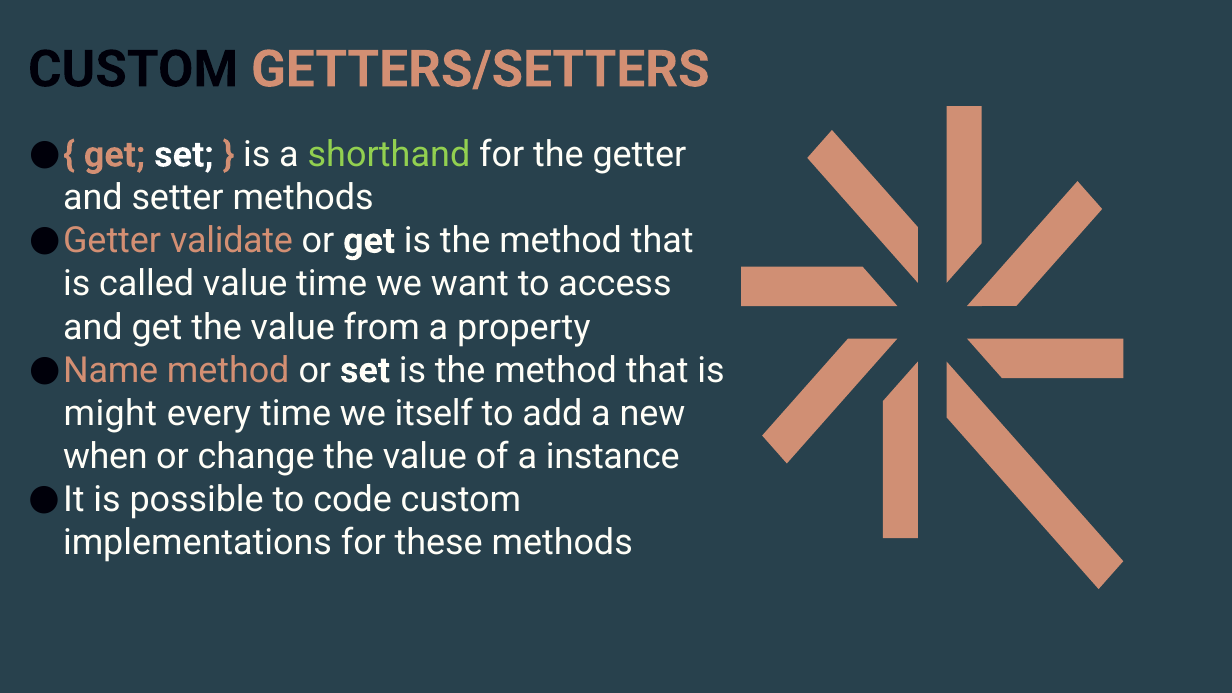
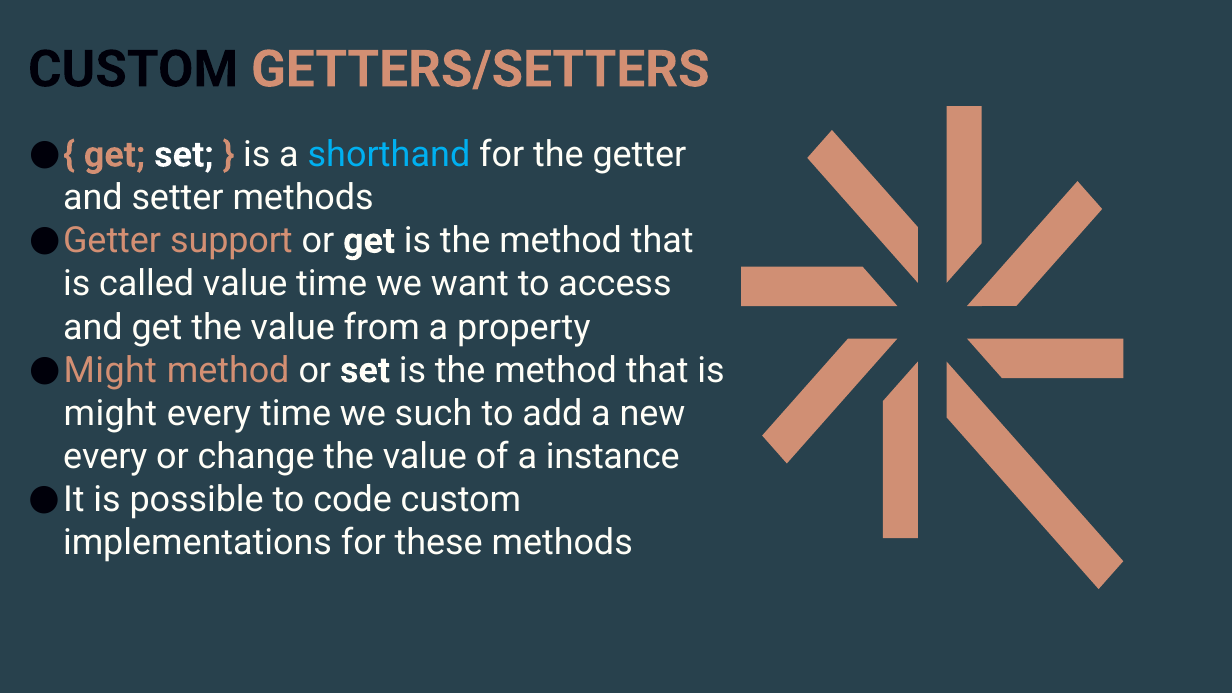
shorthand colour: light green -> light blue
validate: validate -> support
Name at (111, 370): Name -> Might
itself: itself -> such
when at (105, 457): when -> every
